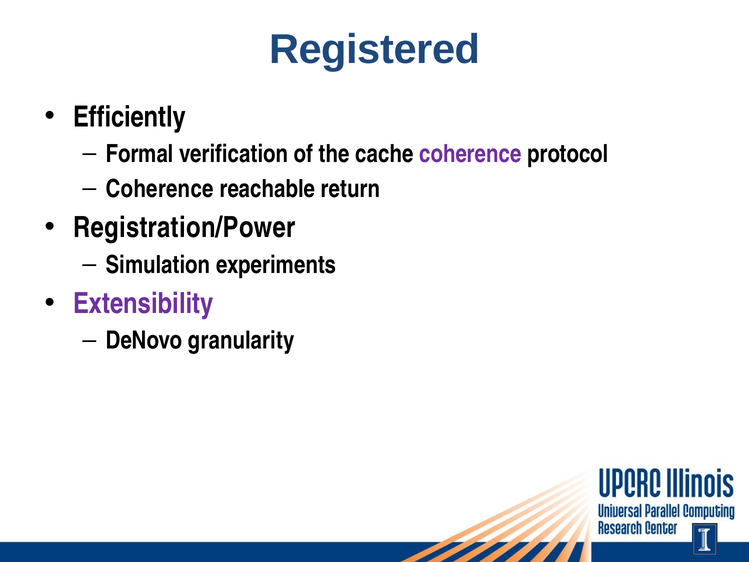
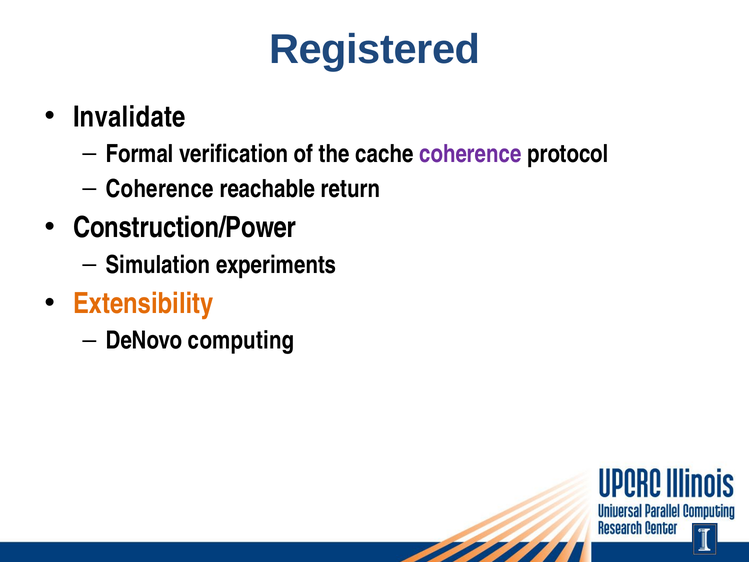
Efficiently: Efficiently -> Invalidate
Registration/Power: Registration/Power -> Construction/Power
Extensibility colour: purple -> orange
granularity: granularity -> computing
